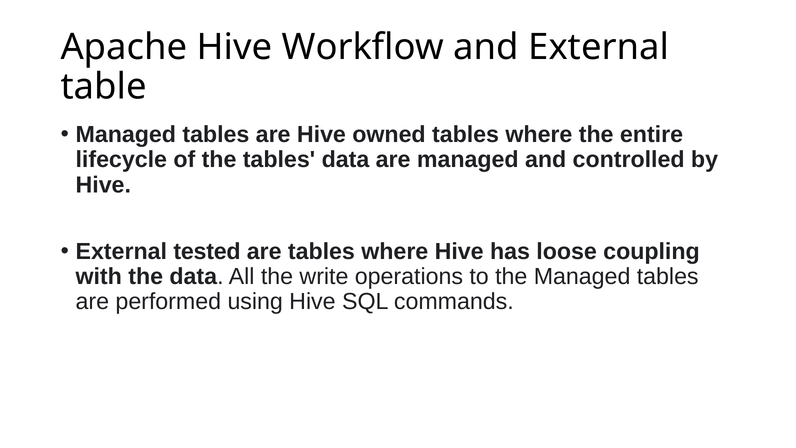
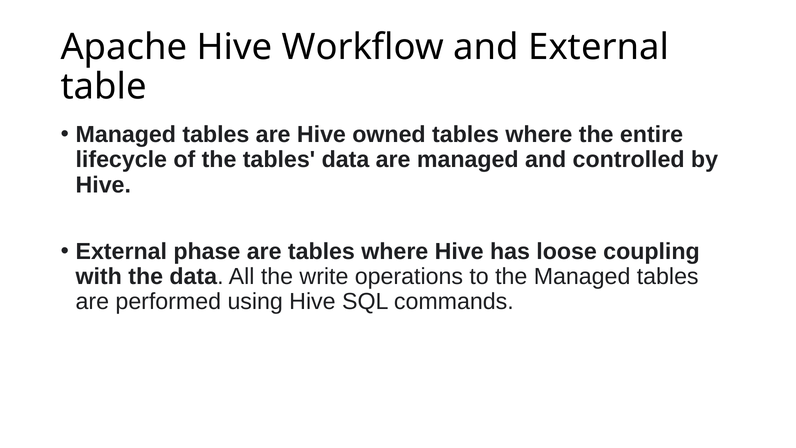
tested: tested -> phase
